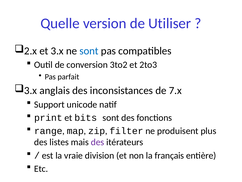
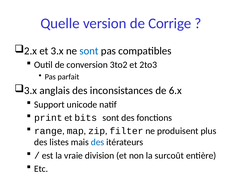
Utiliser: Utiliser -> Corrige
7.x: 7.x -> 6.x
des at (98, 142) colour: purple -> blue
français: français -> surcoût
